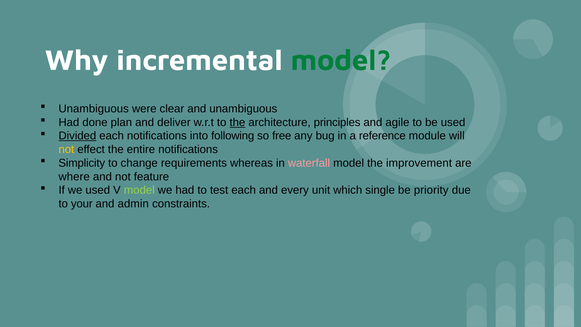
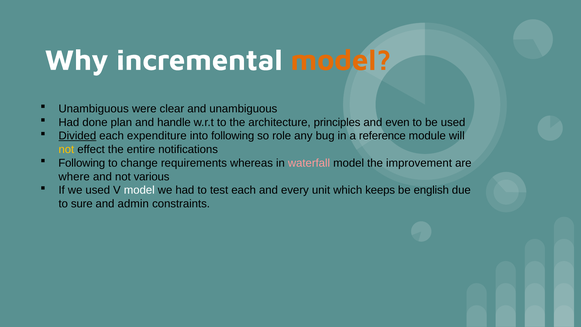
model at (341, 60) colour: green -> orange
deliver: deliver -> handle
the at (237, 122) underline: present -> none
agile: agile -> even
each notifications: notifications -> expenditure
free: free -> role
Simplicity at (82, 163): Simplicity -> Following
feature: feature -> various
model at (139, 190) colour: light green -> white
single: single -> keeps
priority: priority -> english
your: your -> sure
